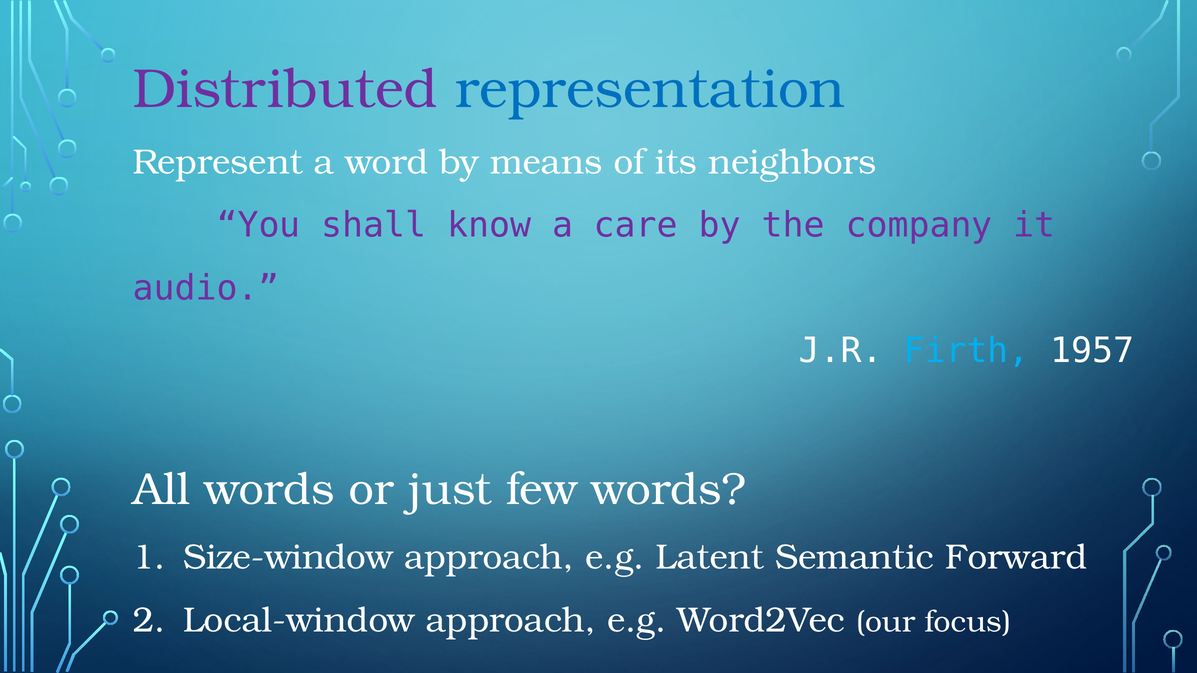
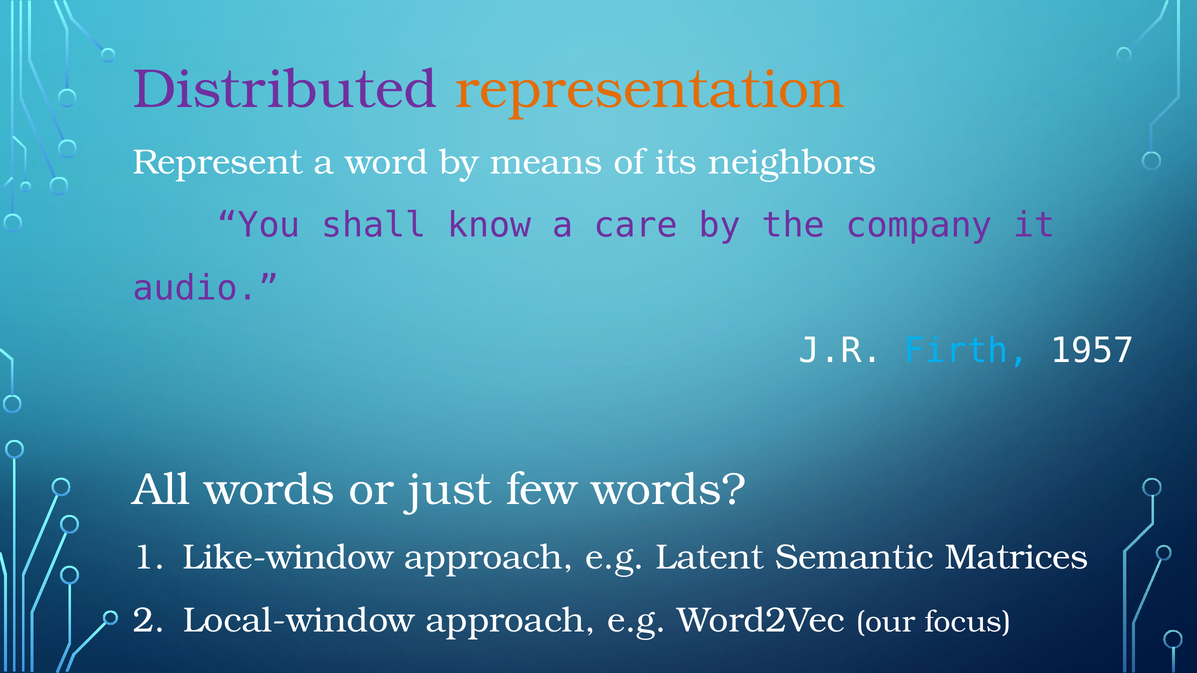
representation colour: blue -> orange
Size-window: Size-window -> Like-window
Forward: Forward -> Matrices
